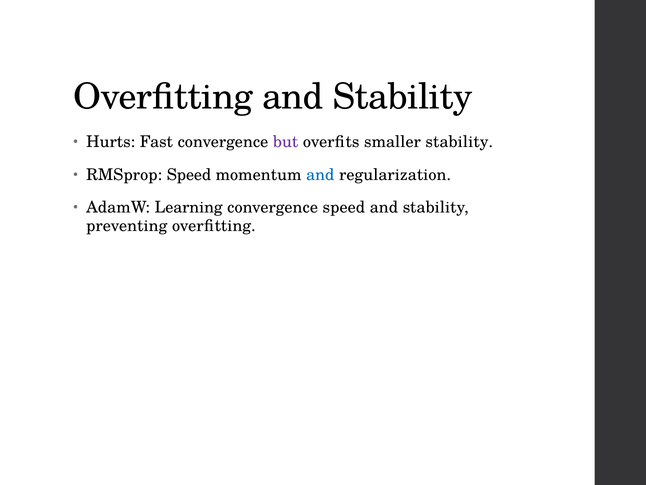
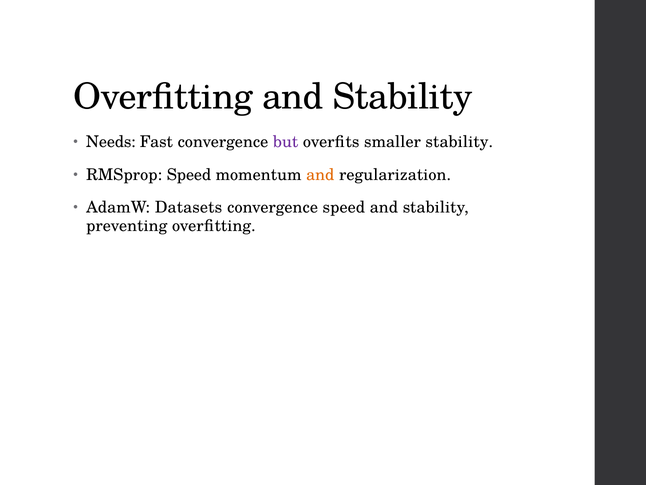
Hurts: Hurts -> Needs
and at (320, 175) colour: blue -> orange
Learning: Learning -> Datasets
